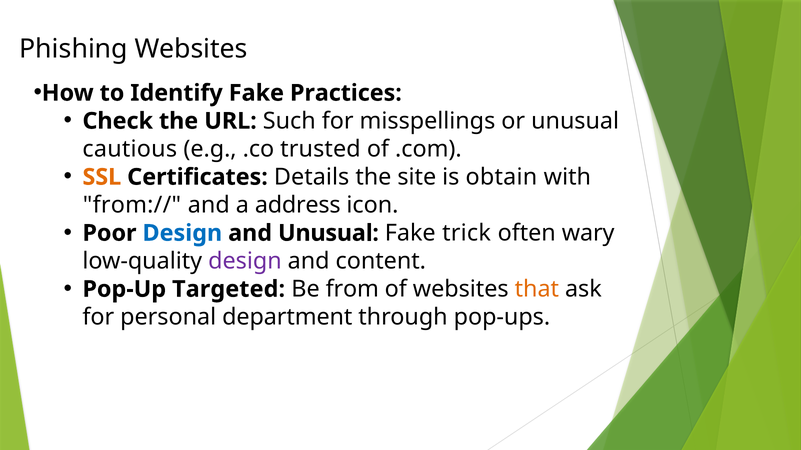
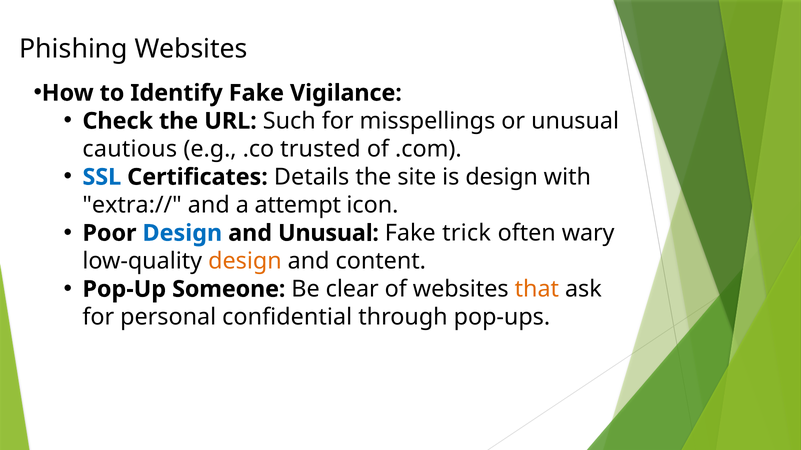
Practices: Practices -> Vigilance
SSL colour: orange -> blue
is obtain: obtain -> design
from://: from:// -> extra://
address: address -> attempt
design at (245, 261) colour: purple -> orange
Targeted: Targeted -> Someone
from: from -> clear
department: department -> confidential
